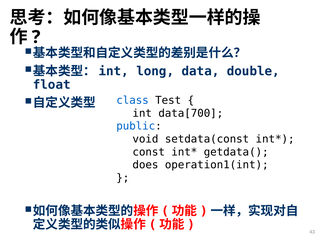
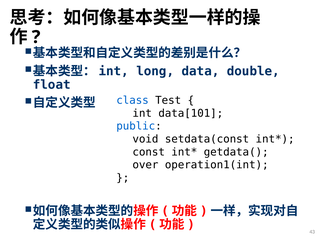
data[700: data[700 -> data[101
does: does -> over
